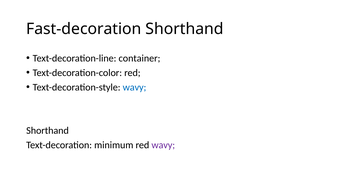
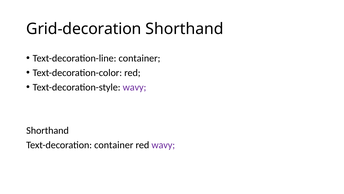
Fast-decoration: Fast-decoration -> Grid-decoration
wavy at (135, 87) colour: blue -> purple
Text-decoration minimum: minimum -> container
